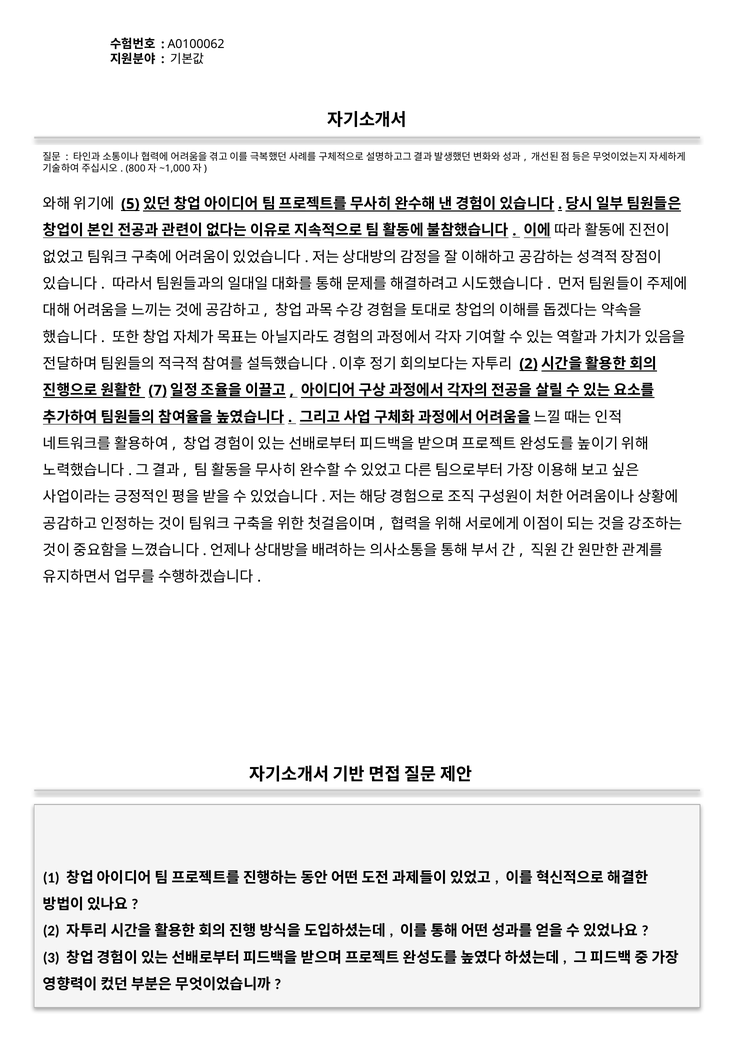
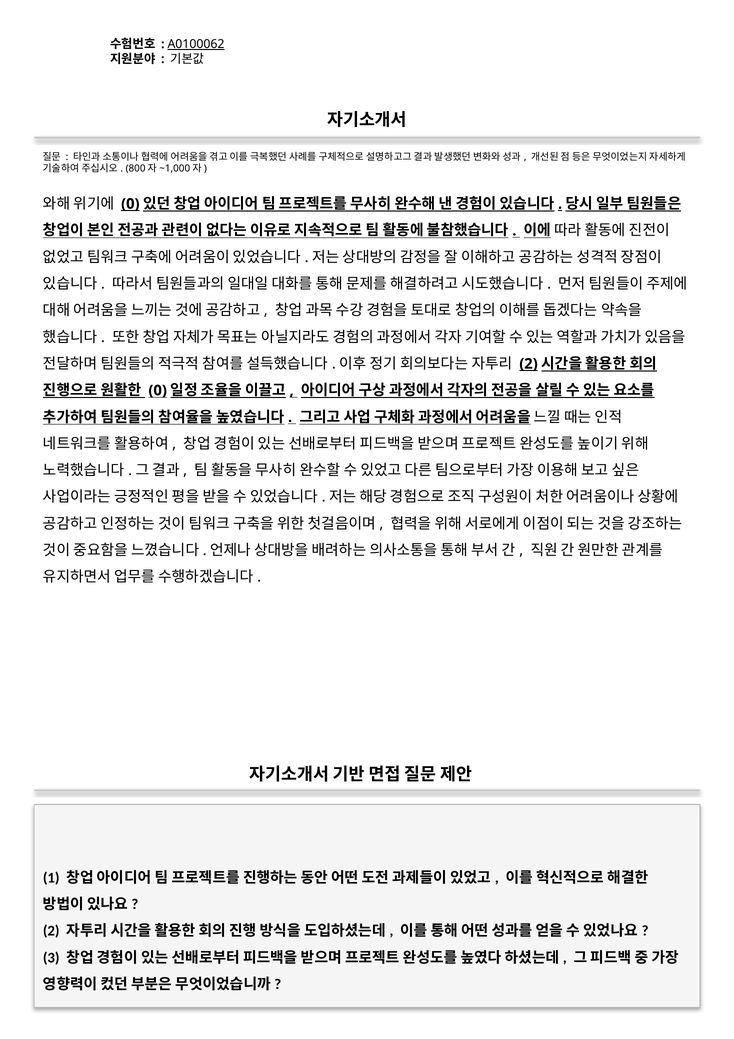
A0100062 underline: none -> present
5 at (130, 204): 5 -> 0
7 at (158, 390): 7 -> 0
